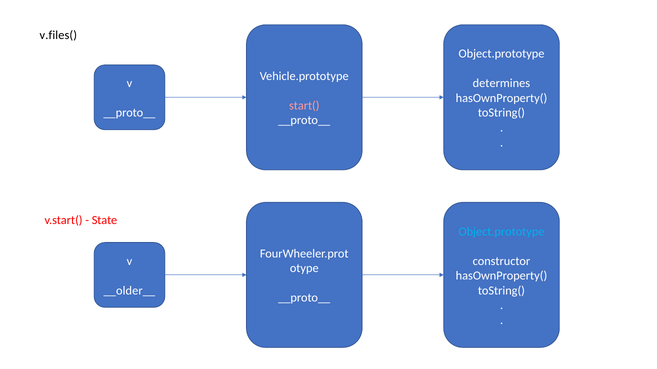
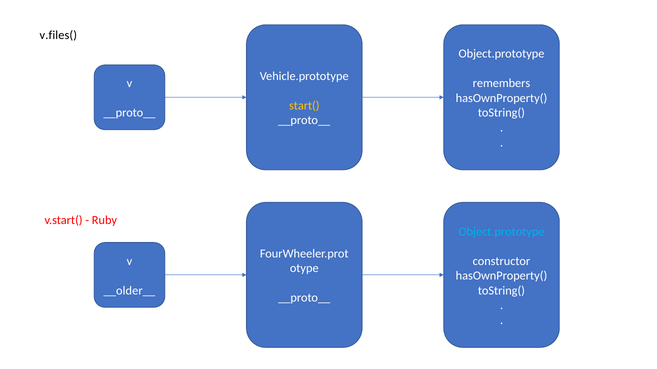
determines: determines -> remembers
start( colour: pink -> yellow
State: State -> Ruby
